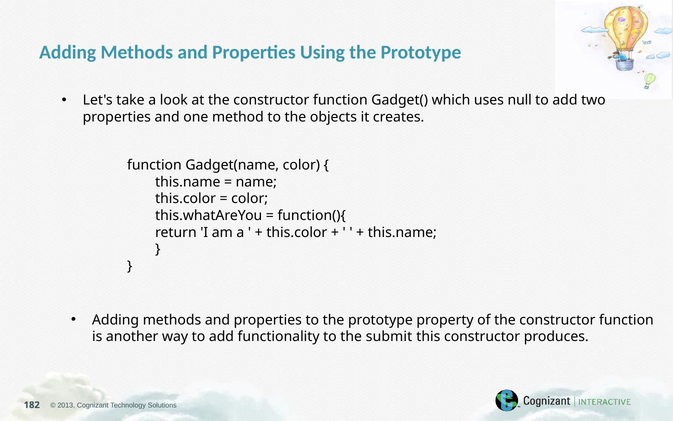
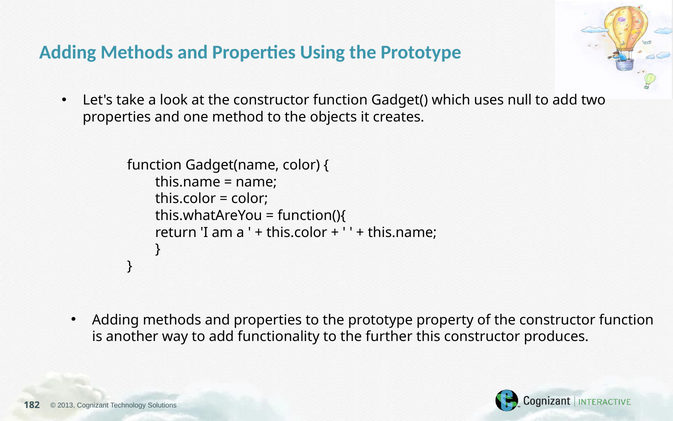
submit: submit -> further
